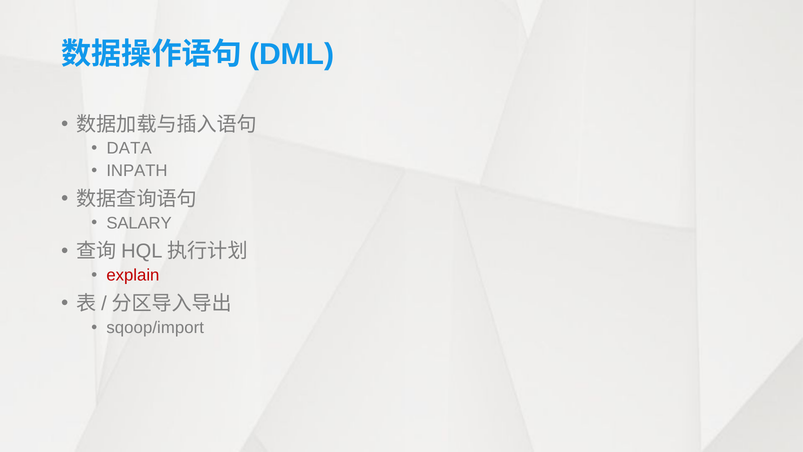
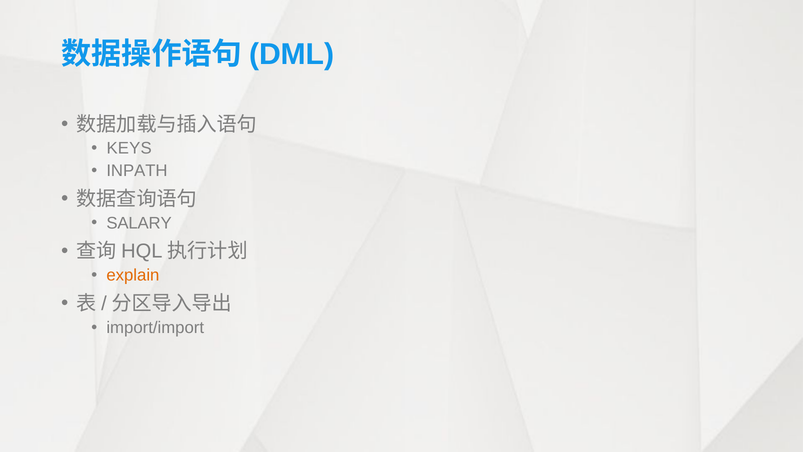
DATA: DATA -> KEYS
explain colour: red -> orange
sqoop/import: sqoop/import -> import/import
